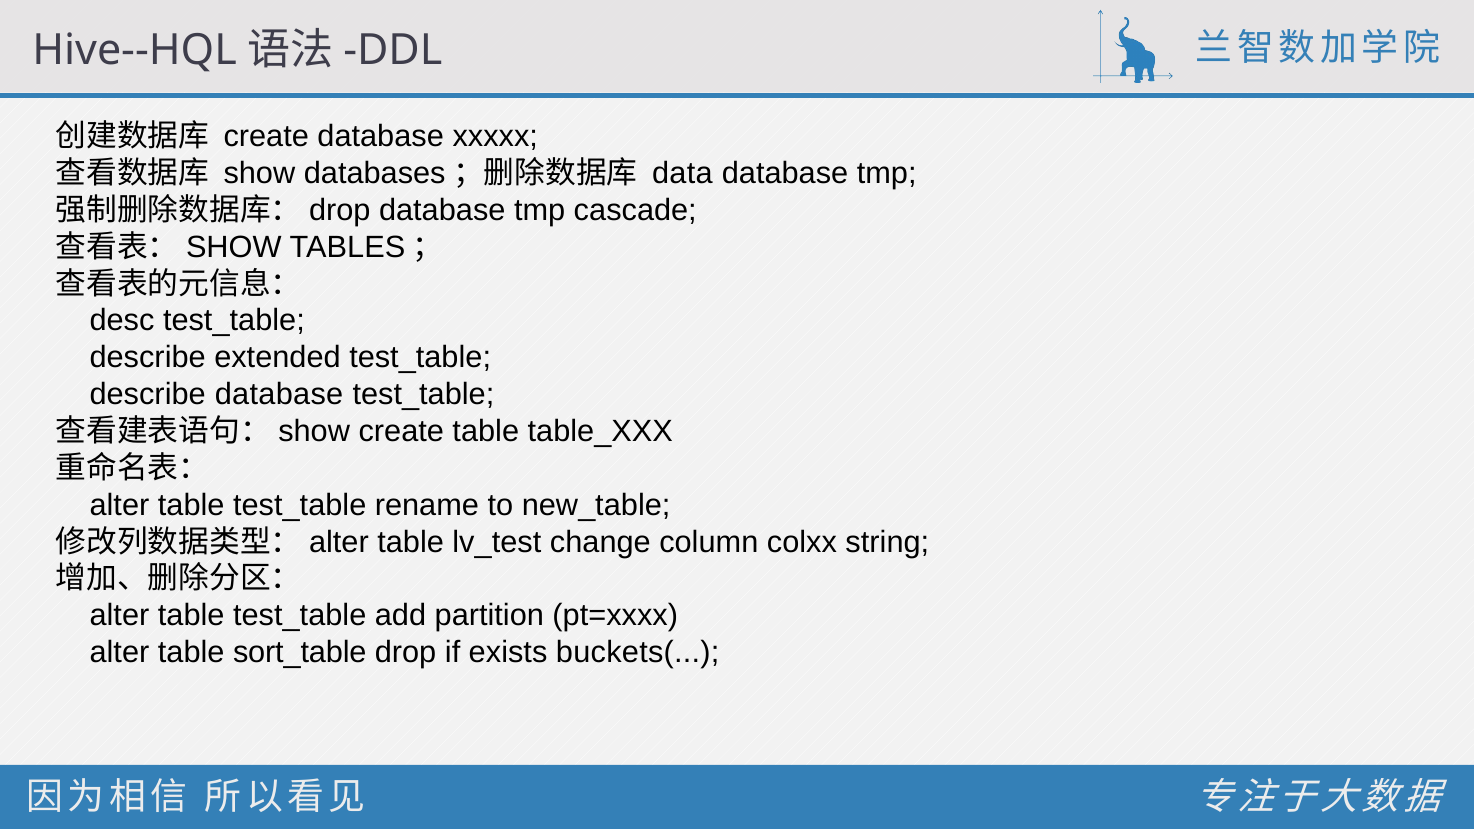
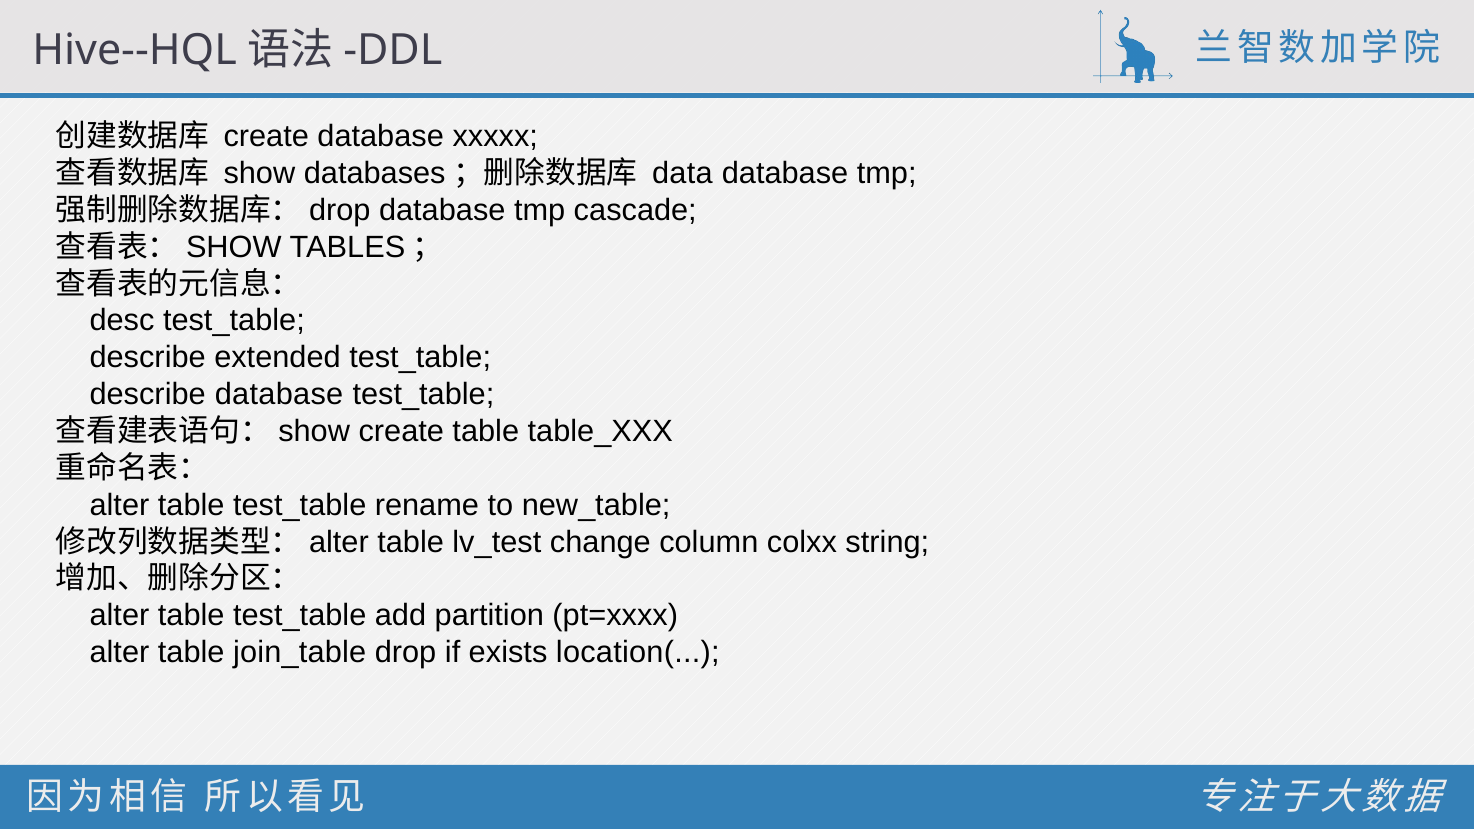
sort_table: sort_table -> join_table
buckets(: buckets( -> location(
